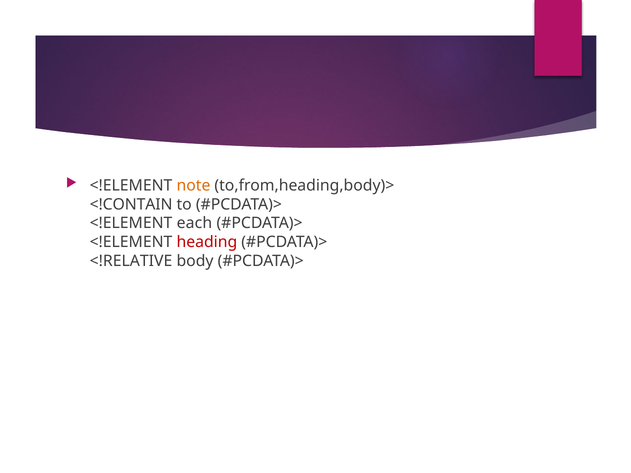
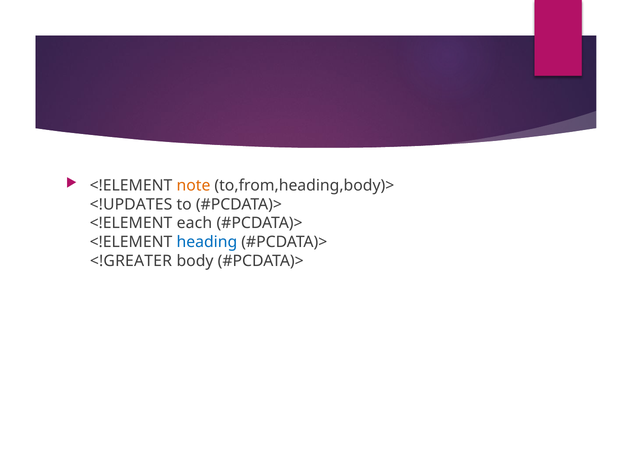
<!CONTAIN: <!CONTAIN -> <!UPDATES
heading colour: red -> blue
<!RELATIVE: <!RELATIVE -> <!GREATER
